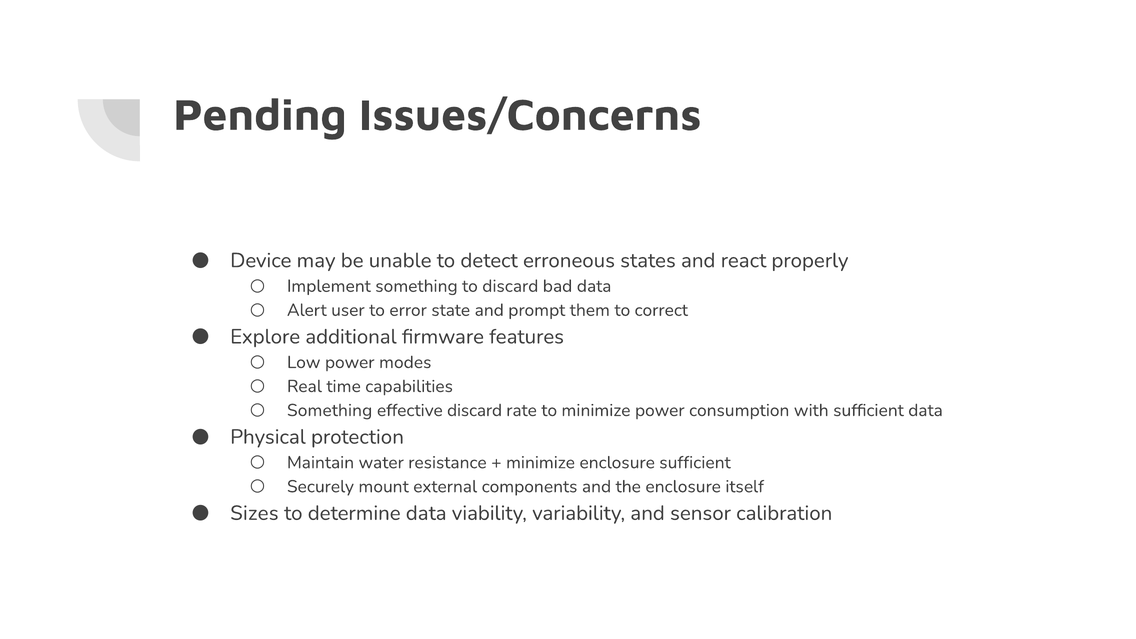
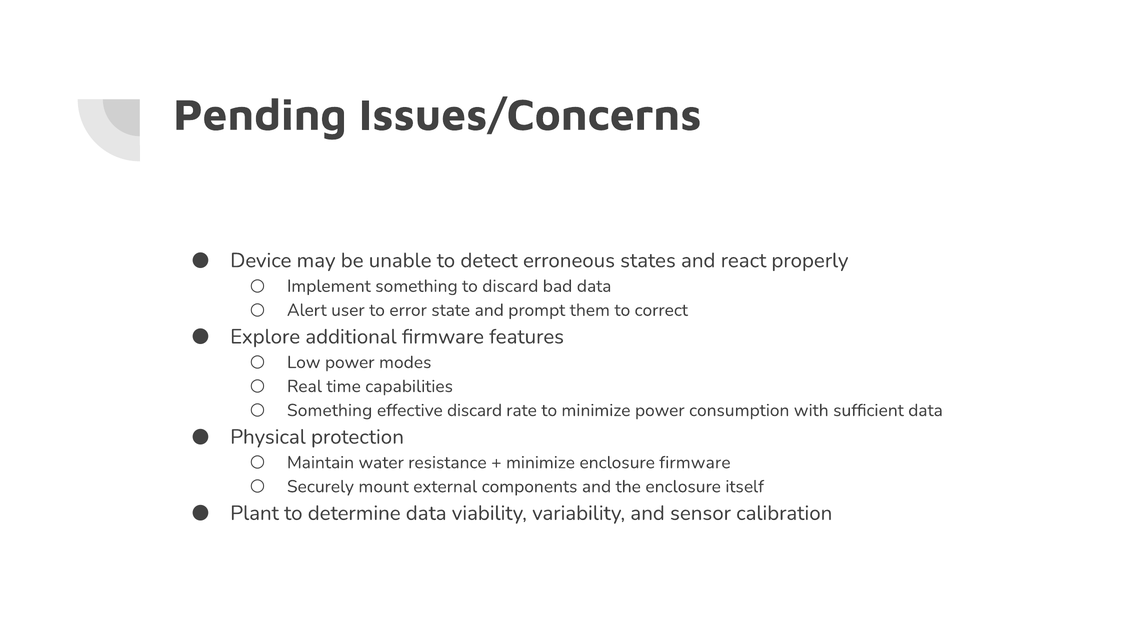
enclosure sufficient: sufficient -> firmware
Sizes: Sizes -> Plant
